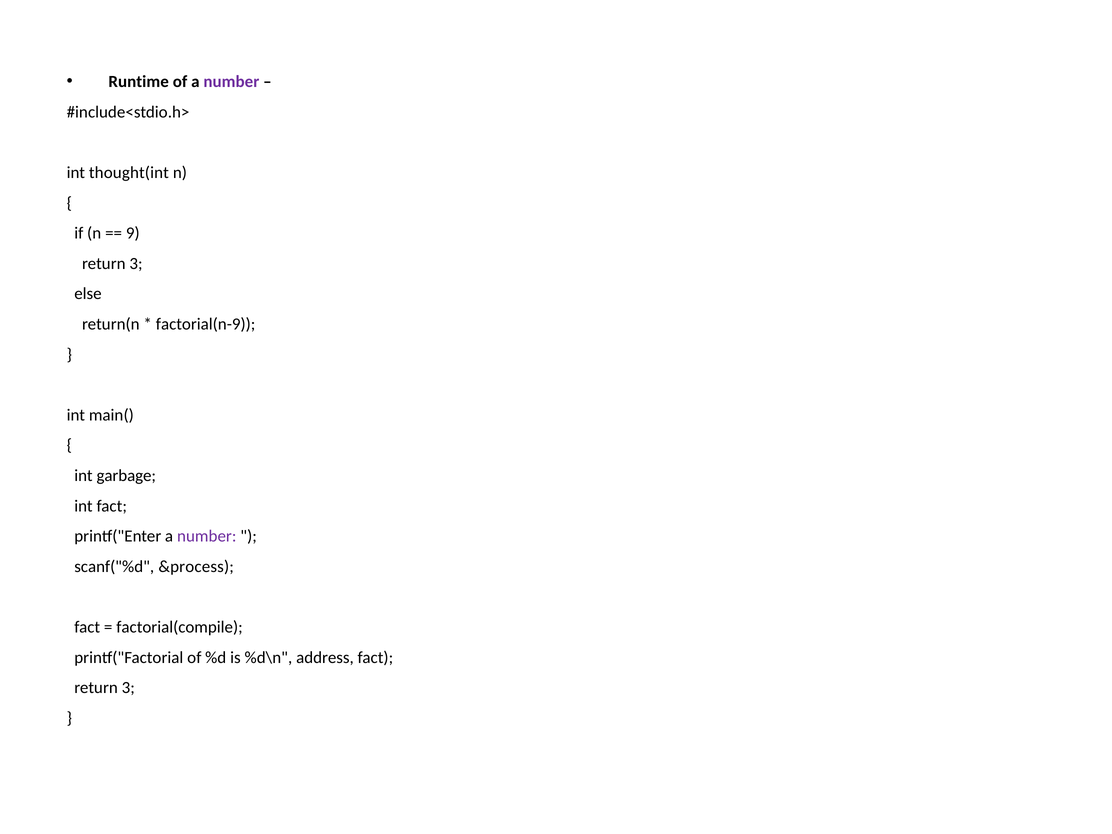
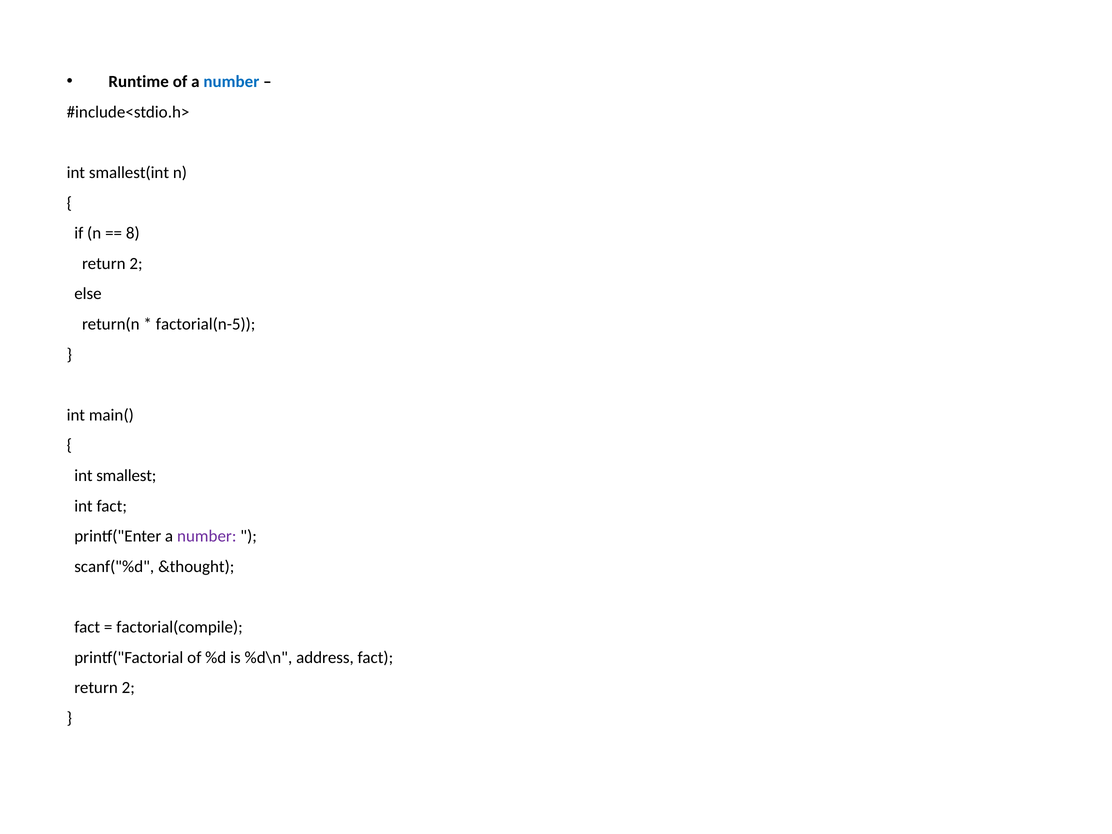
number at (231, 82) colour: purple -> blue
thought(int: thought(int -> smallest(int
9: 9 -> 8
3 at (136, 264): 3 -> 2
factorial(n-9: factorial(n-9 -> factorial(n-5
garbage: garbage -> smallest
&process: &process -> &thought
3 at (128, 688): 3 -> 2
